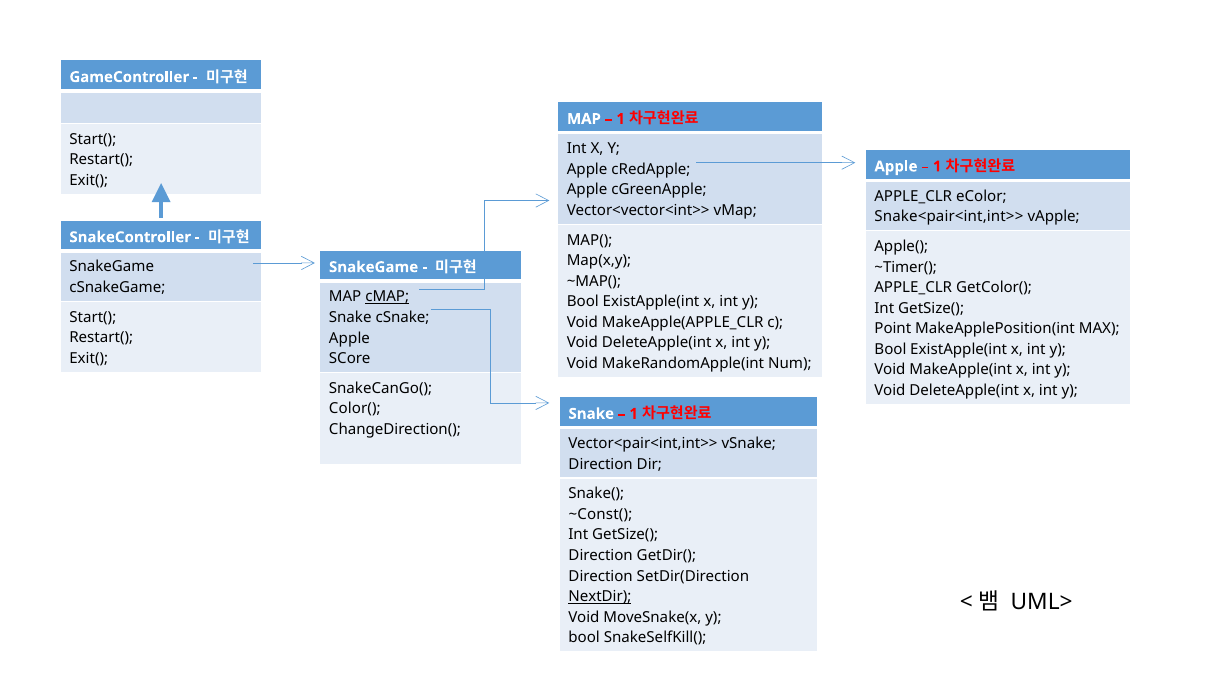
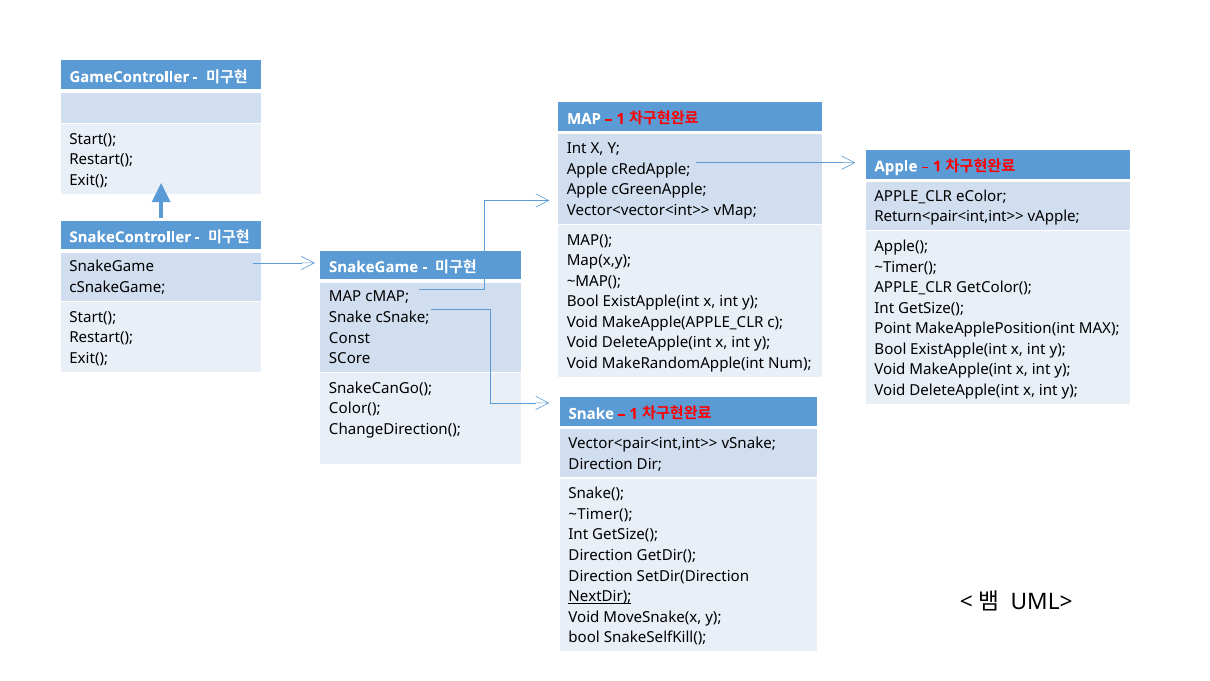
Snake<pair<int,int>>: Snake<pair<int,int>> -> Return<pair<int,int>>
cMAP underline: present -> none
Apple at (349, 338): Apple -> Const
~Const( at (601, 514): ~Const( -> ~Timer(
